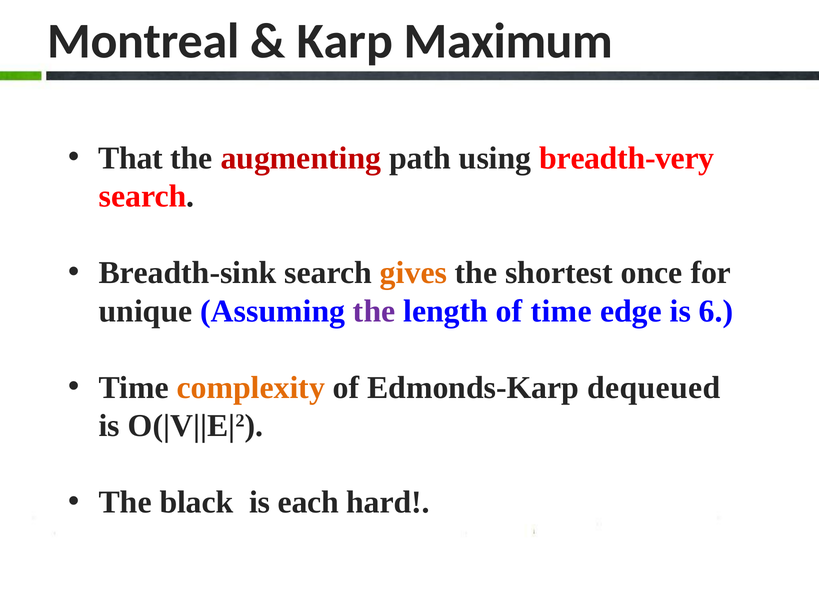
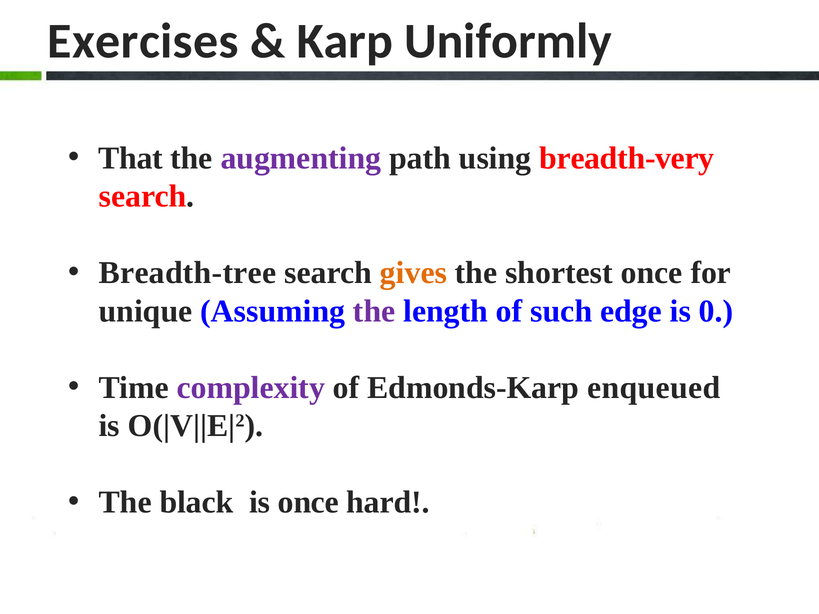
Montreal: Montreal -> Exercises
Maximum: Maximum -> Uniformly
augmenting colour: red -> purple
Breadth-sink: Breadth-sink -> Breadth-tree
of time: time -> such
6: 6 -> 0
complexity colour: orange -> purple
dequeued: dequeued -> enqueued
is each: each -> once
